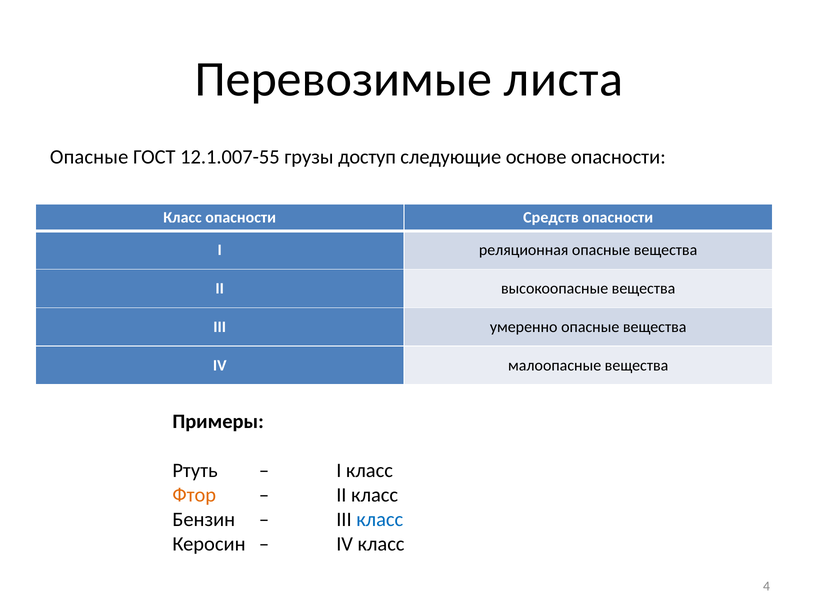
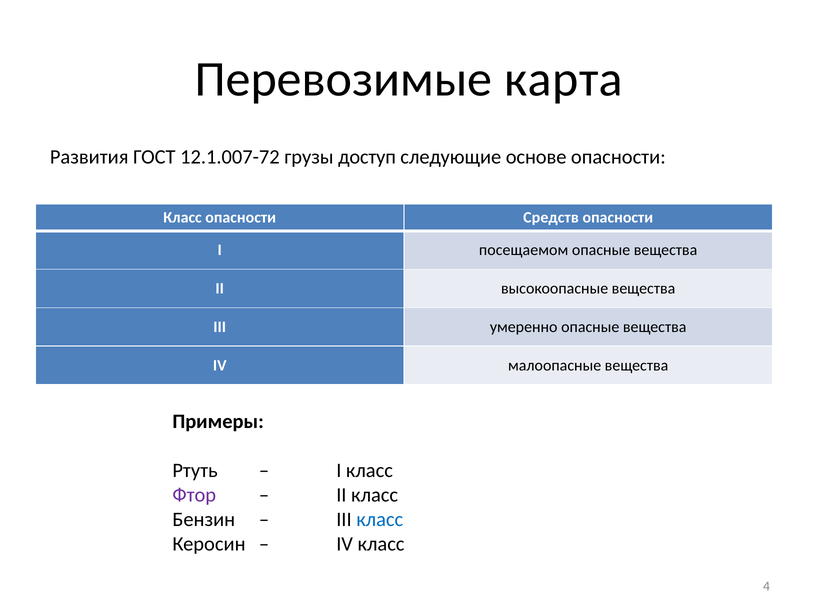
листа: листа -> карта
Опасные at (89, 157): Опасные -> Развития
12.1.007-55: 12.1.007-55 -> 12.1.007-72
реляционная: реляционная -> посещаемом
Фтор colour: orange -> purple
